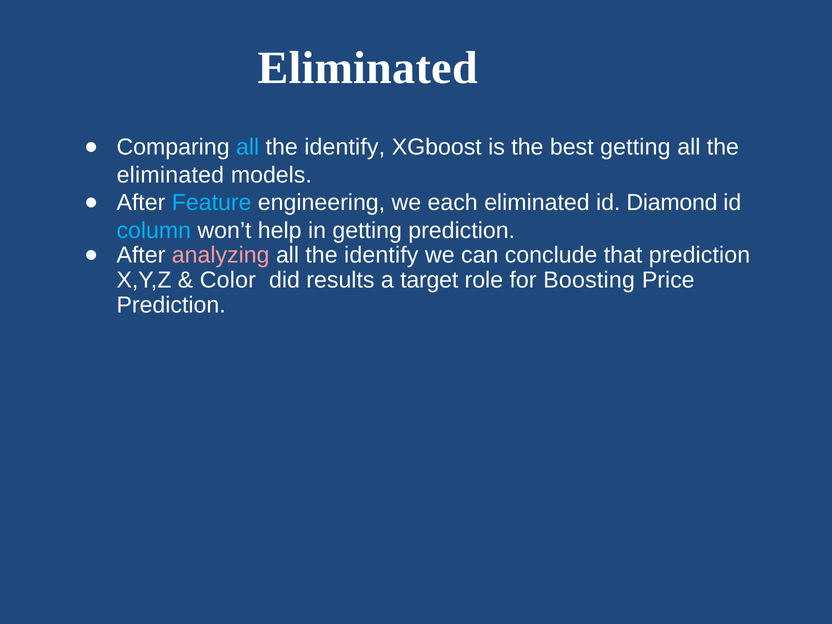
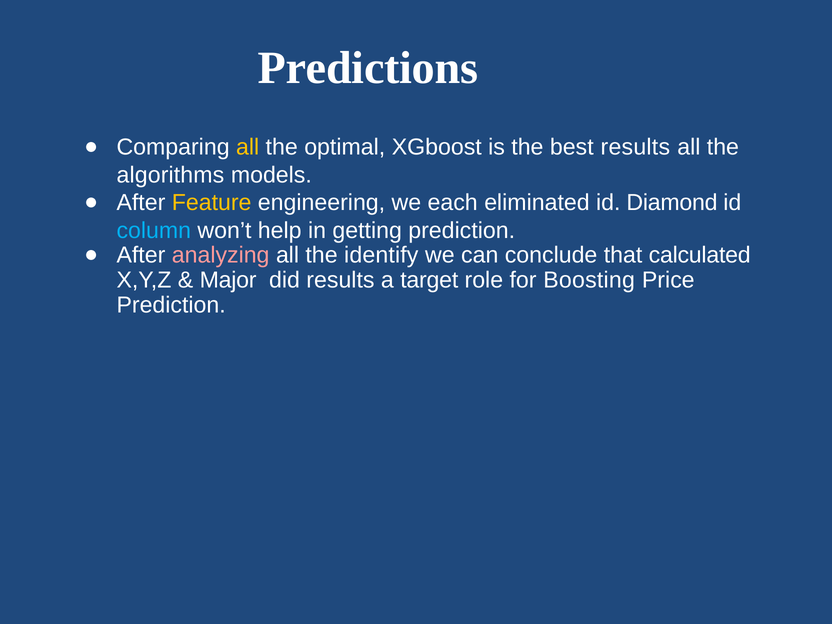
Eliminated at (368, 68): Eliminated -> Predictions
all at (248, 147) colour: light blue -> yellow
identify at (345, 147): identify -> optimal
best getting: getting -> results
eliminated at (170, 175): eliminated -> algorithms
Feature colour: light blue -> yellow
that prediction: prediction -> calculated
Color: Color -> Major
